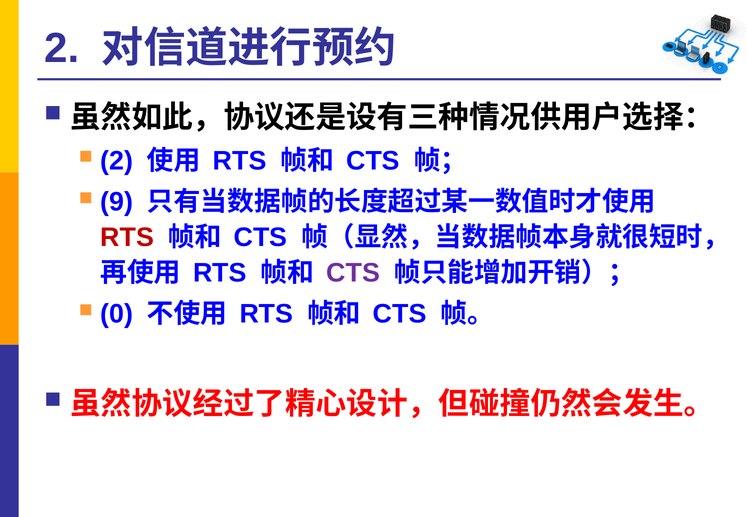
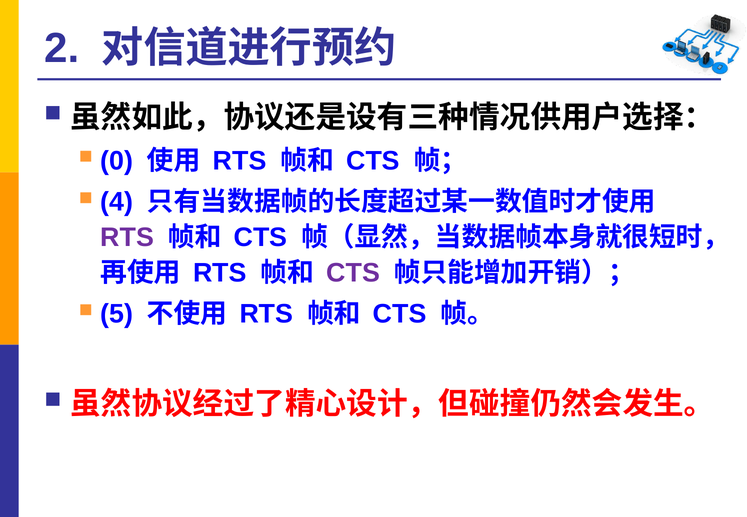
2 at (117, 161): 2 -> 0
9: 9 -> 4
RTS at (127, 238) colour: red -> purple
0: 0 -> 5
